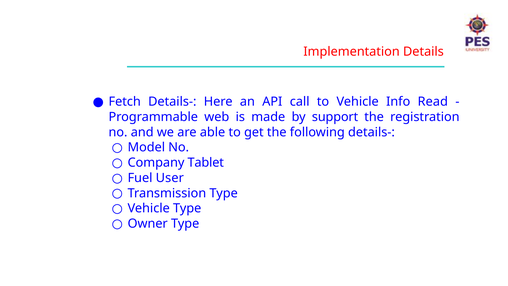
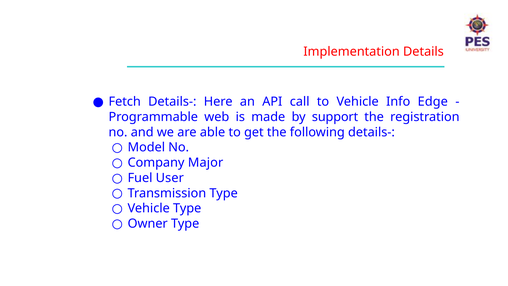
Read: Read -> Edge
Tablet: Tablet -> Major
